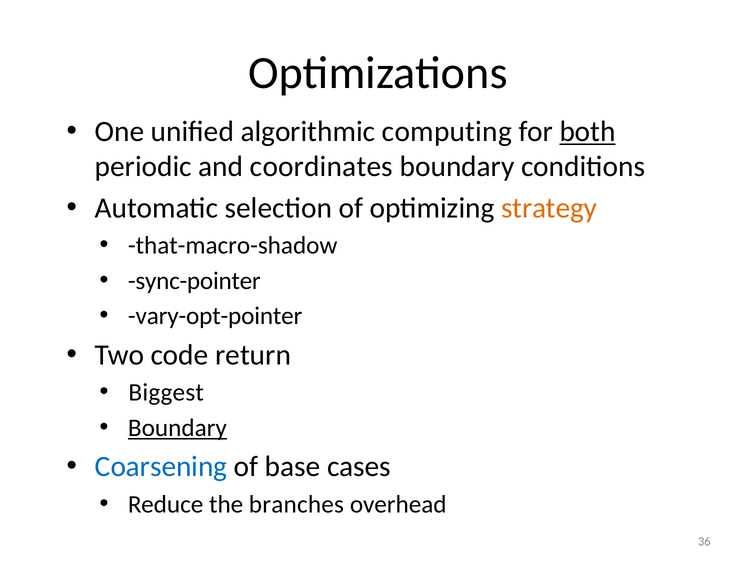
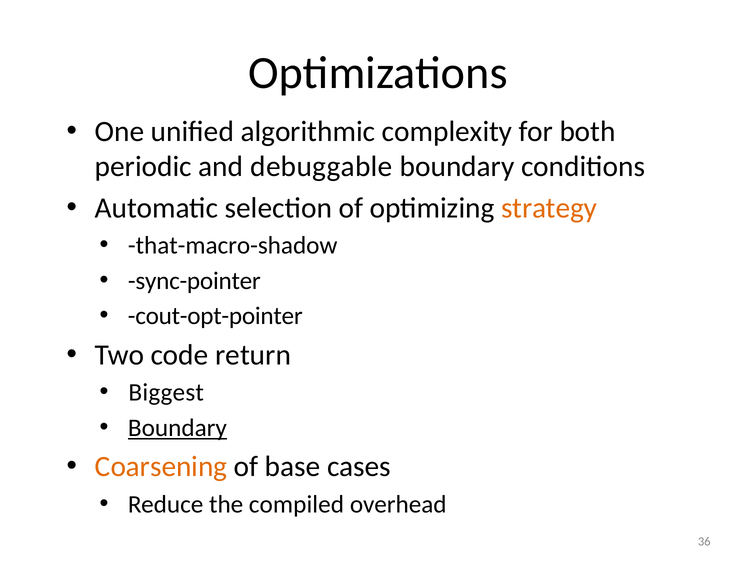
computing: computing -> complexity
both underline: present -> none
coordinates: coordinates -> debuggable
vary-opt-pointer: vary-opt-pointer -> cout-opt-pointer
Coarsening colour: blue -> orange
branches: branches -> compiled
